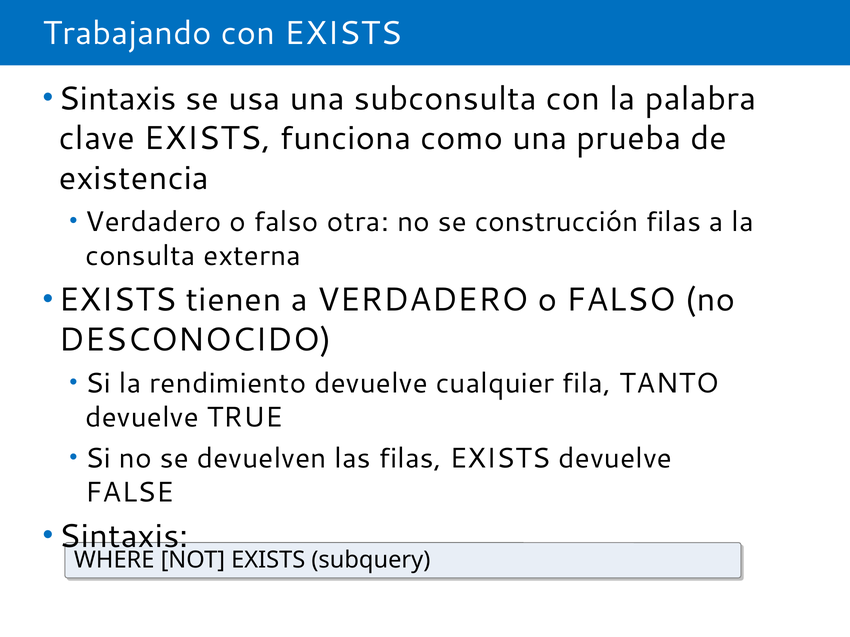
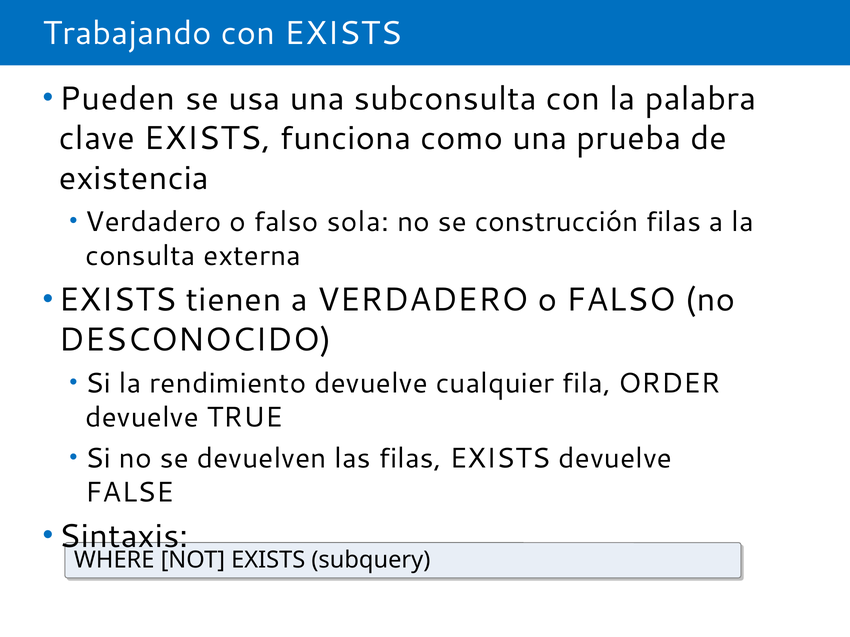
Sintaxis at (118, 99): Sintaxis -> Pueden
otra: otra -> sola
TANTO: TANTO -> ORDER
